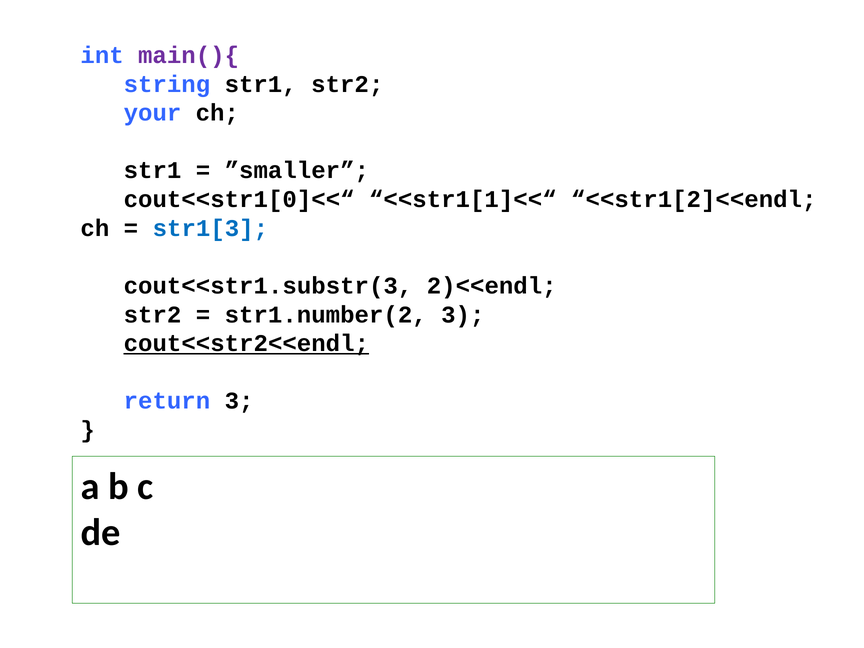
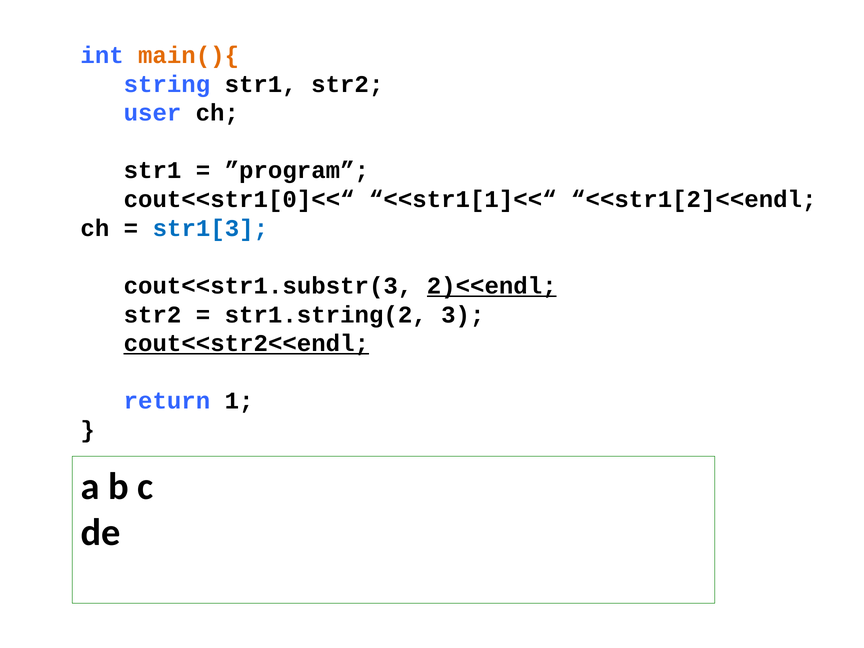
main(){ colour: purple -> orange
your: your -> user
”smaller: ”smaller -> ”program
2)<<endl underline: none -> present
str1.number(2: str1.number(2 -> str1.string(2
return 3: 3 -> 1
